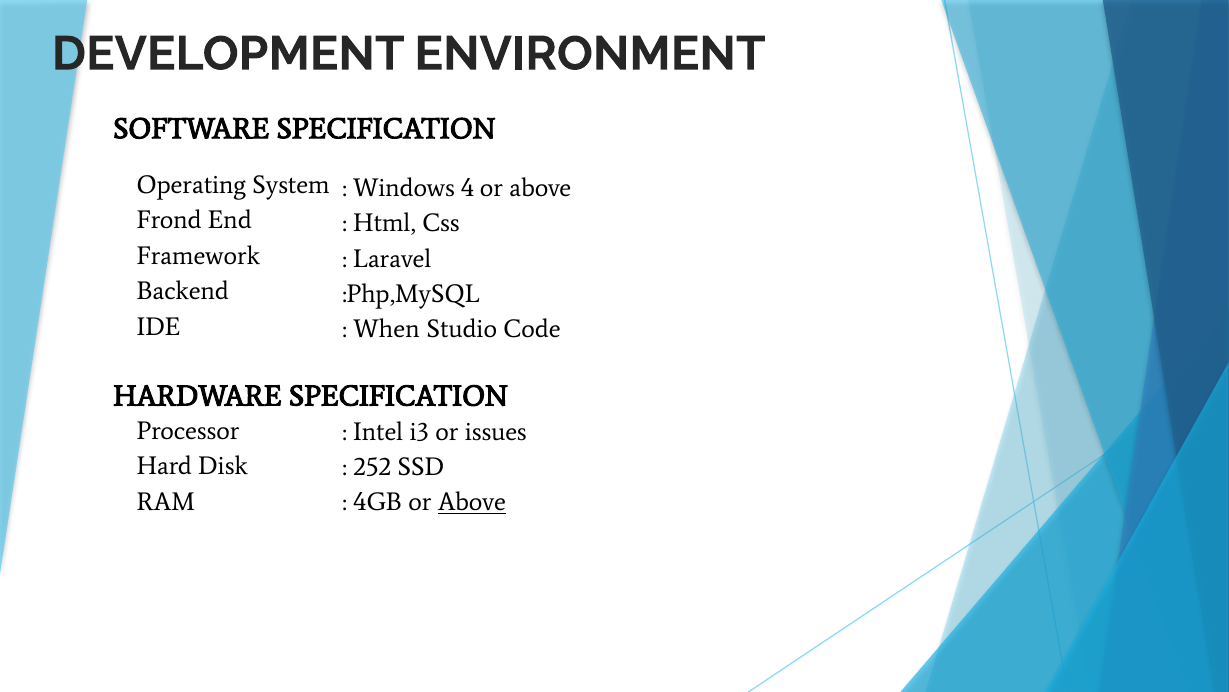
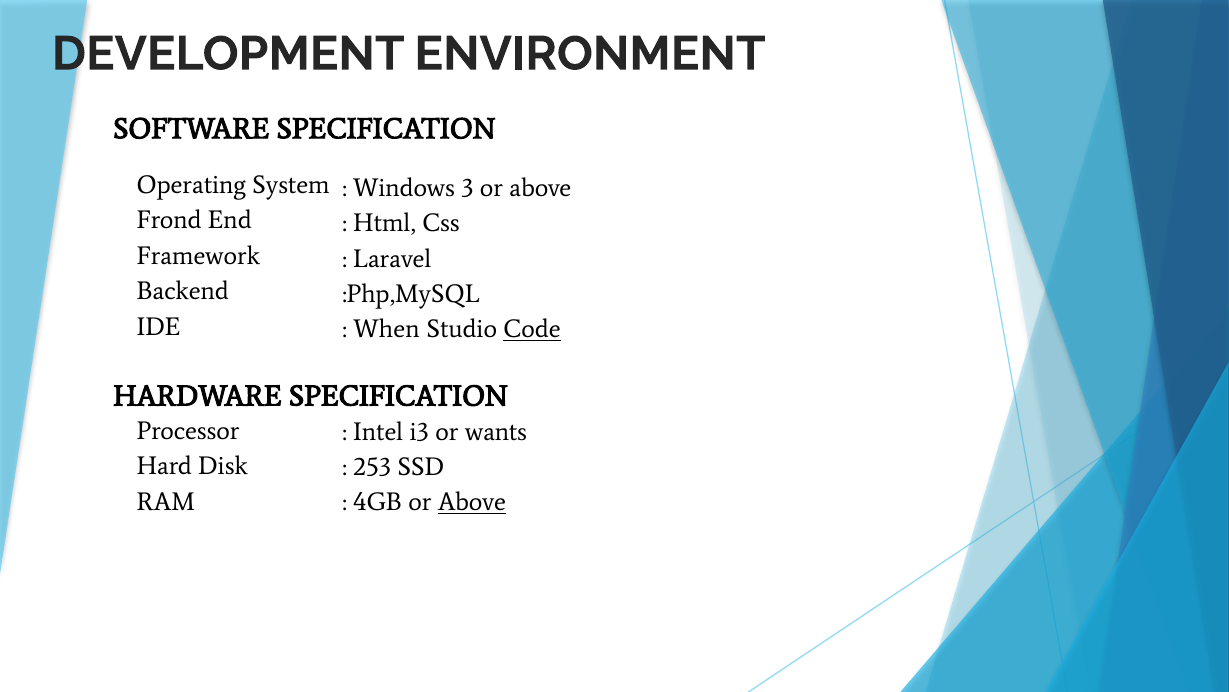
4: 4 -> 3
Code underline: none -> present
issues: issues -> wants
252: 252 -> 253
